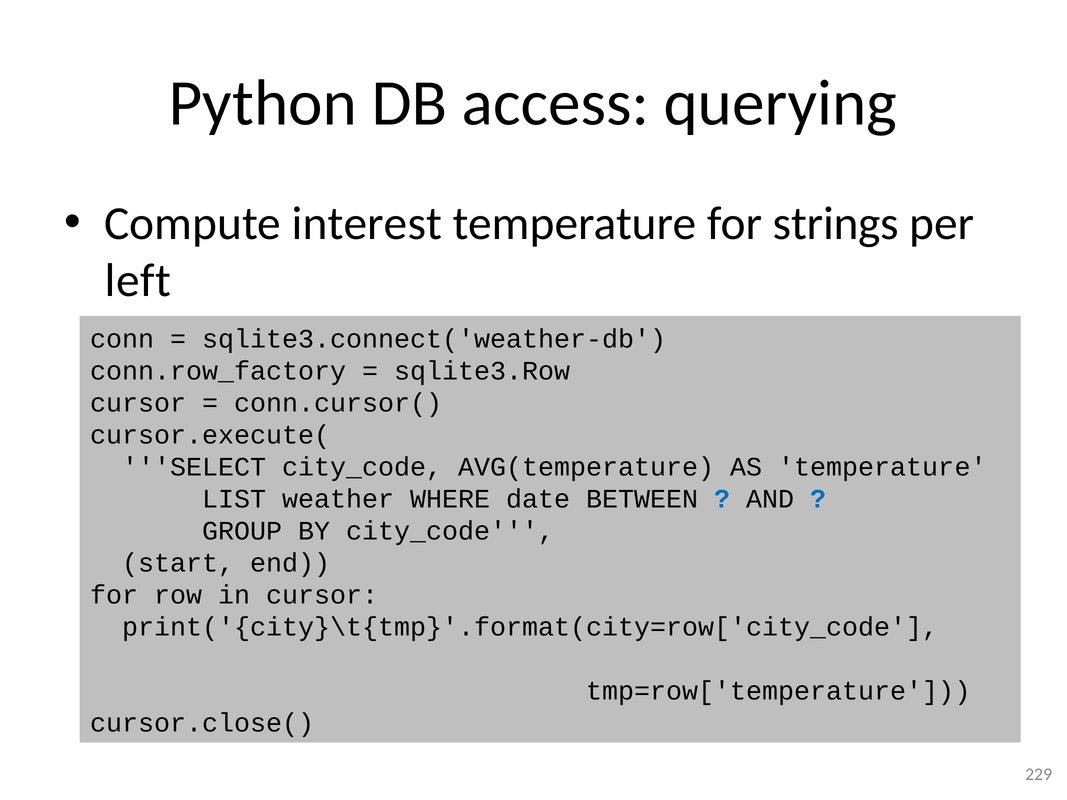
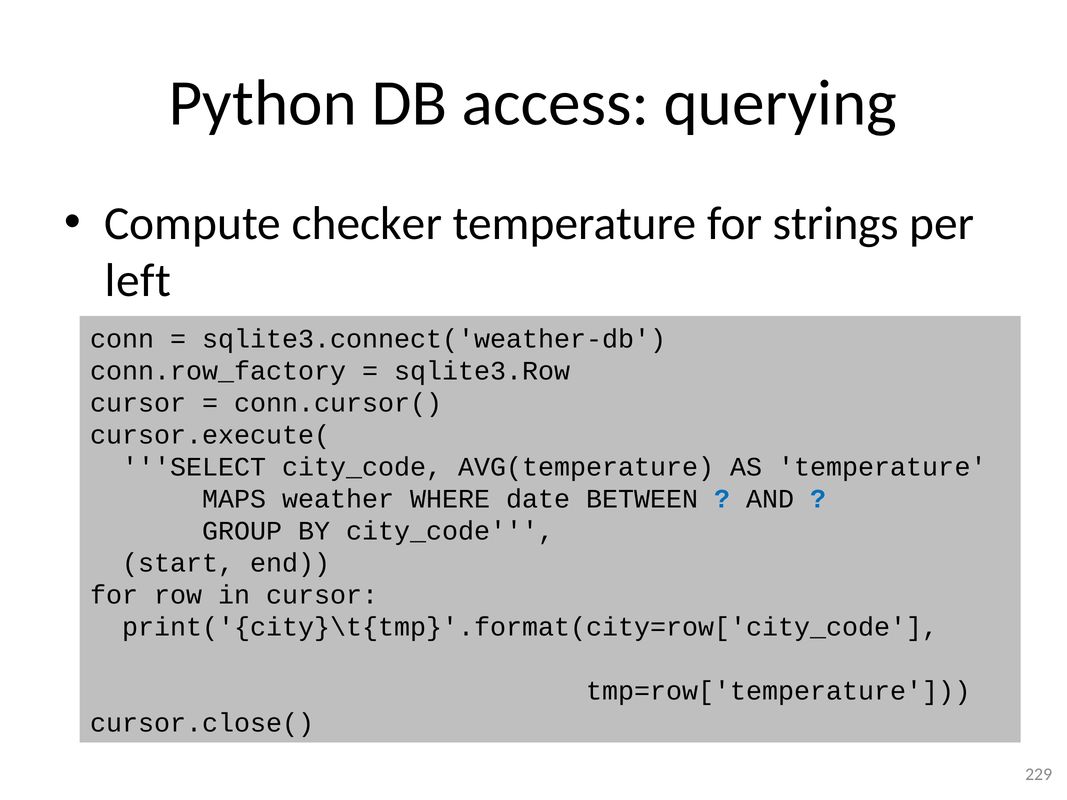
interest: interest -> checker
LIST: LIST -> MAPS
